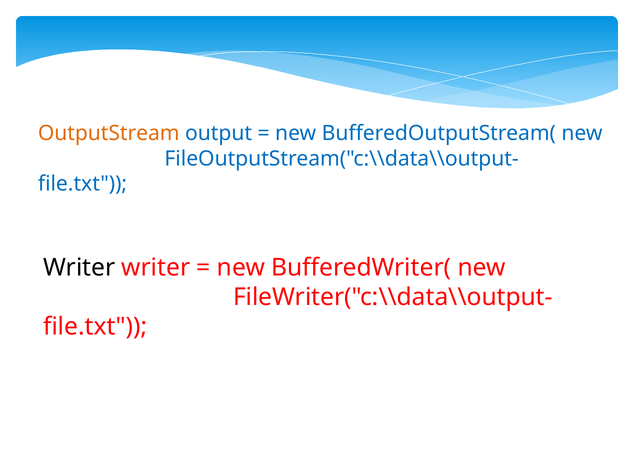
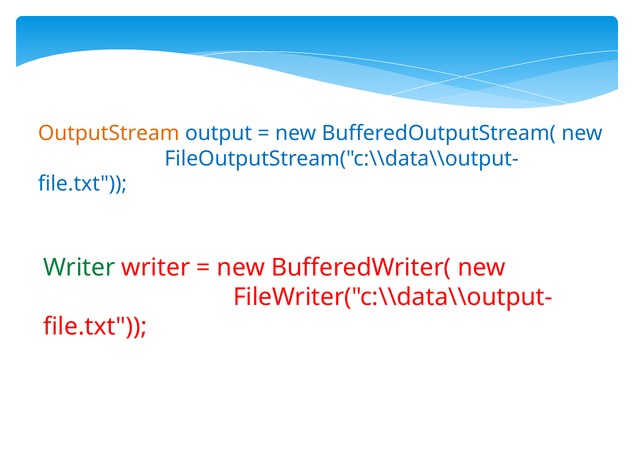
Writer at (79, 268) colour: black -> green
